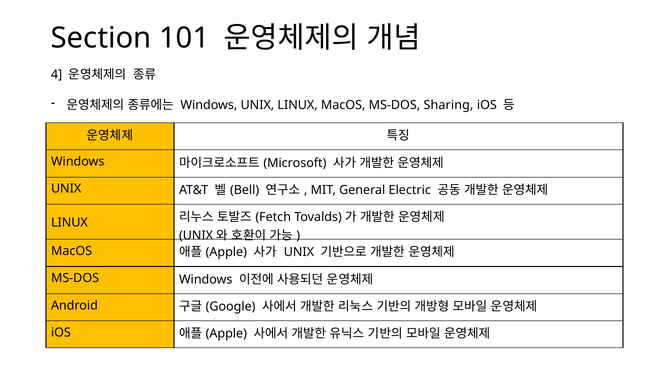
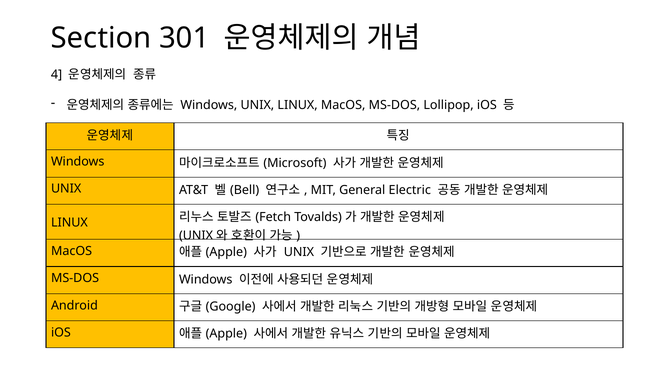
101: 101 -> 301
Sharing: Sharing -> Lollipop
